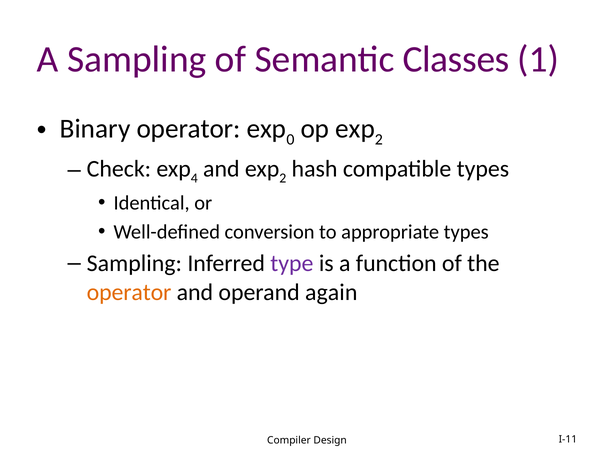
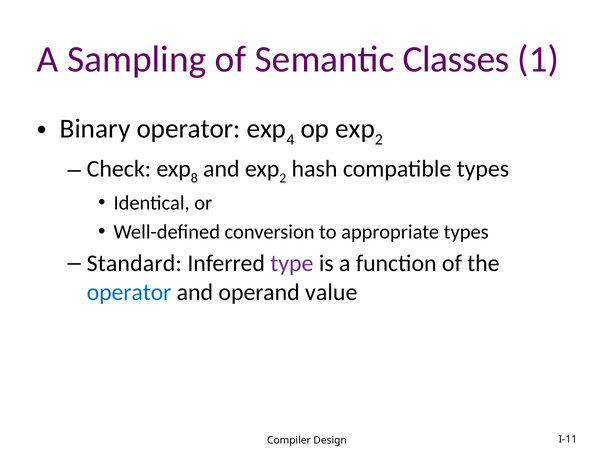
0: 0 -> 4
4: 4 -> 8
Sampling at (134, 263): Sampling -> Standard
operator at (129, 292) colour: orange -> blue
again: again -> value
